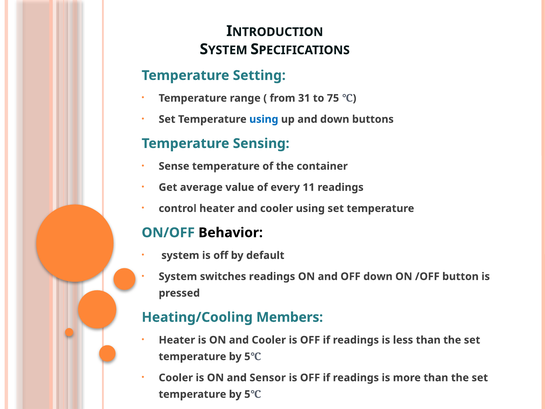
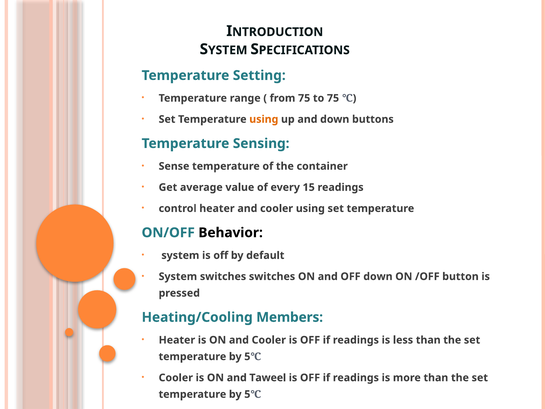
from 31: 31 -> 75
using at (264, 119) colour: blue -> orange
11: 11 -> 15
switches readings: readings -> switches
Sensor: Sensor -> Taweel
